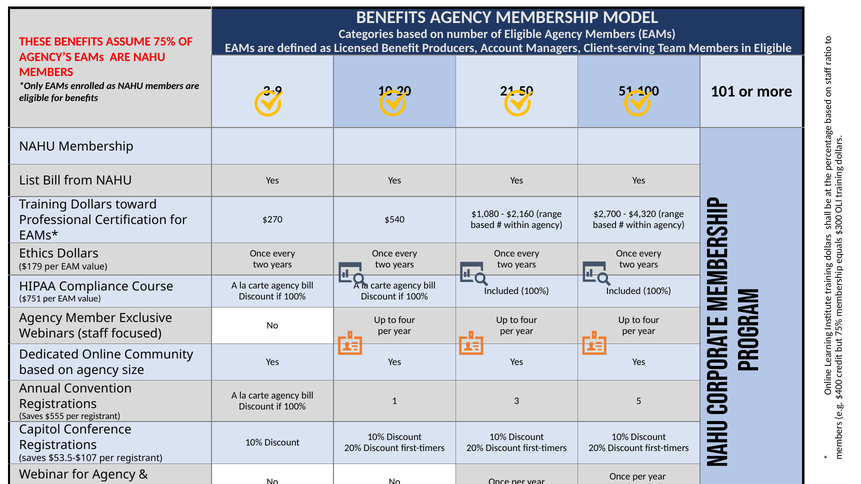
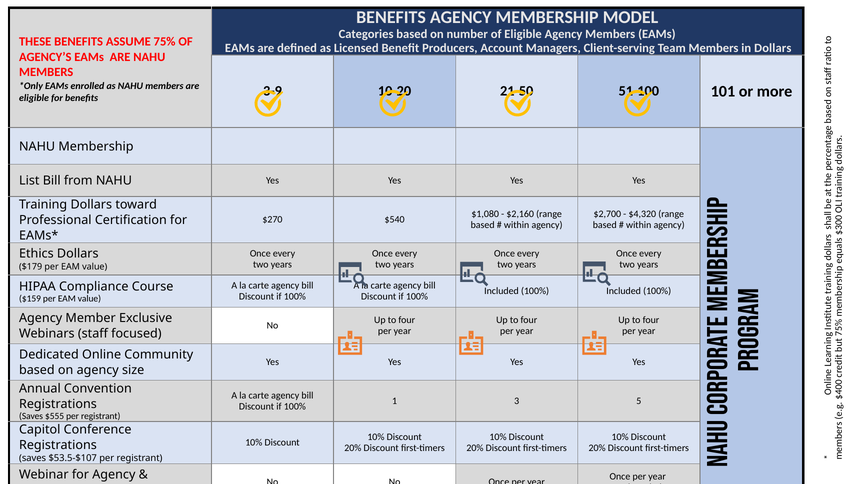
in Eligible: Eligible -> Dollars
$751: $751 -> $159
